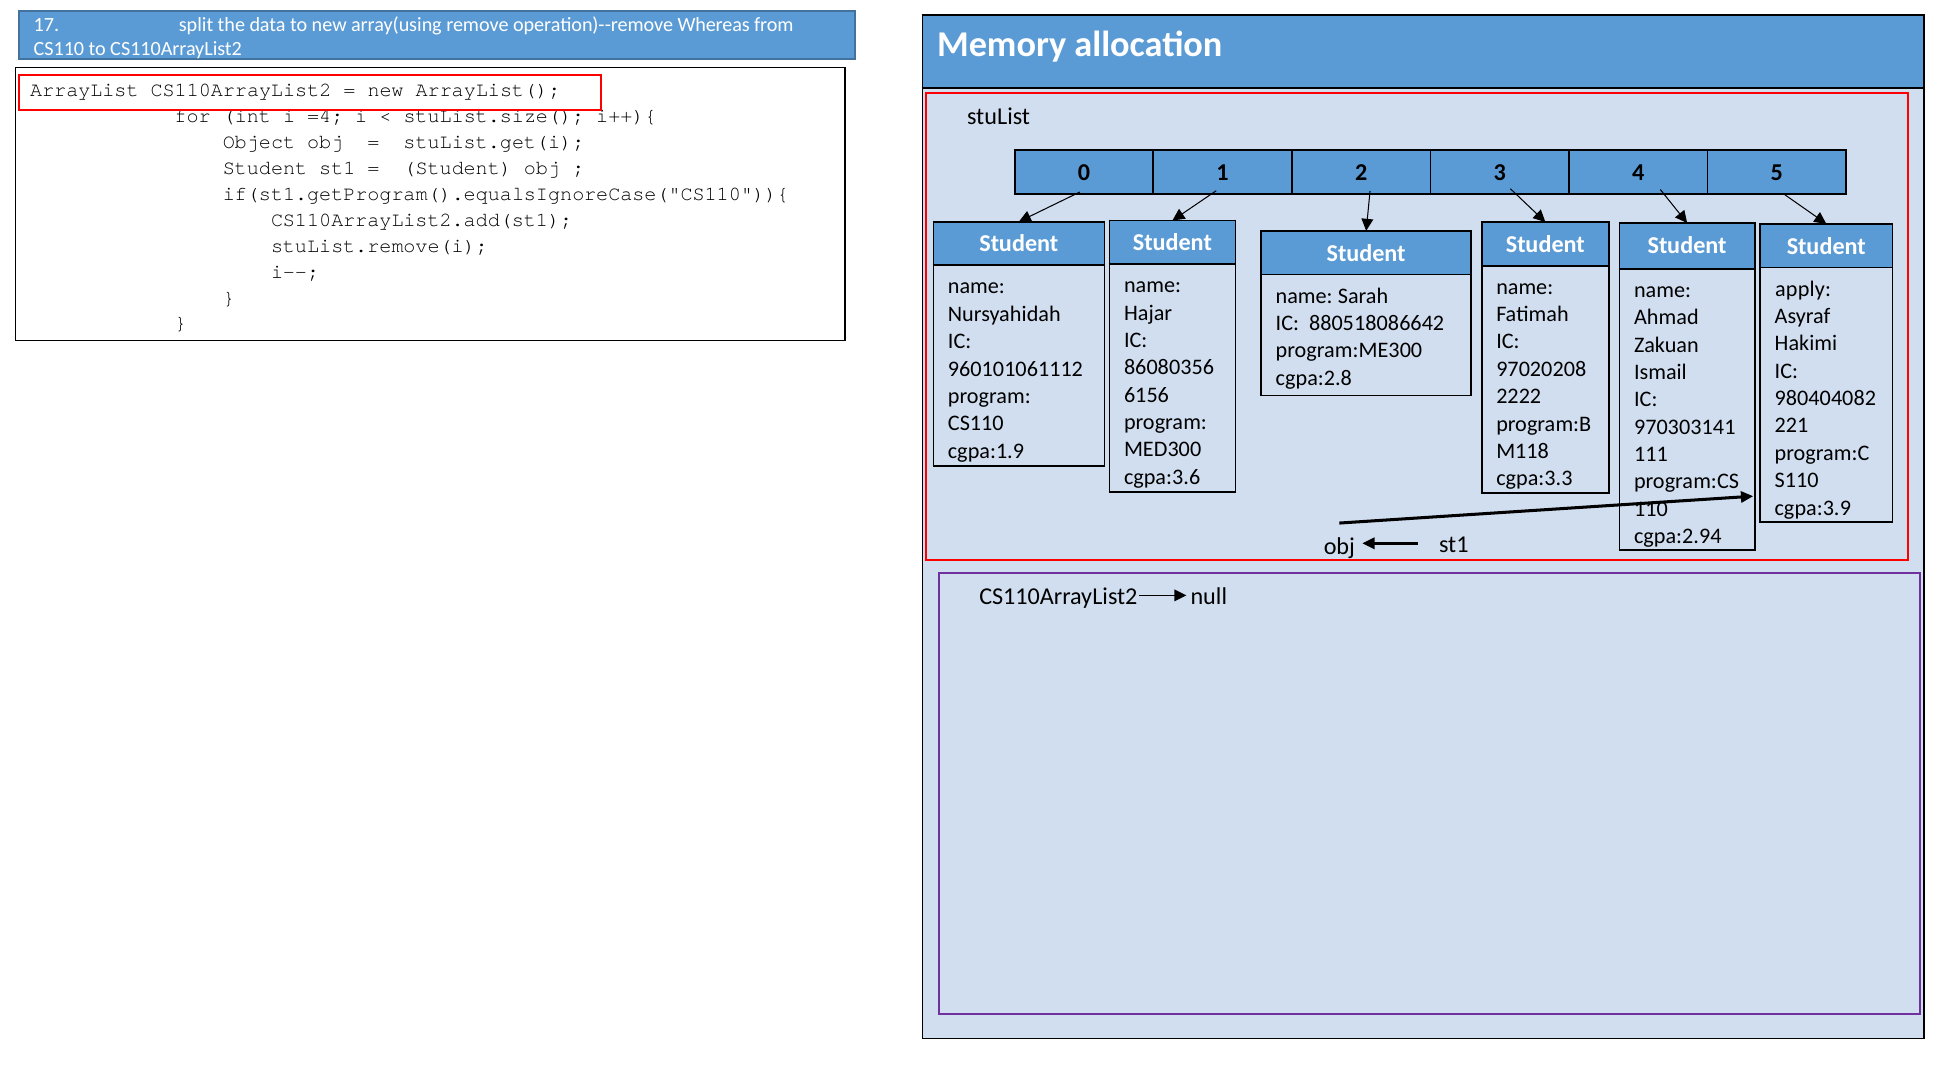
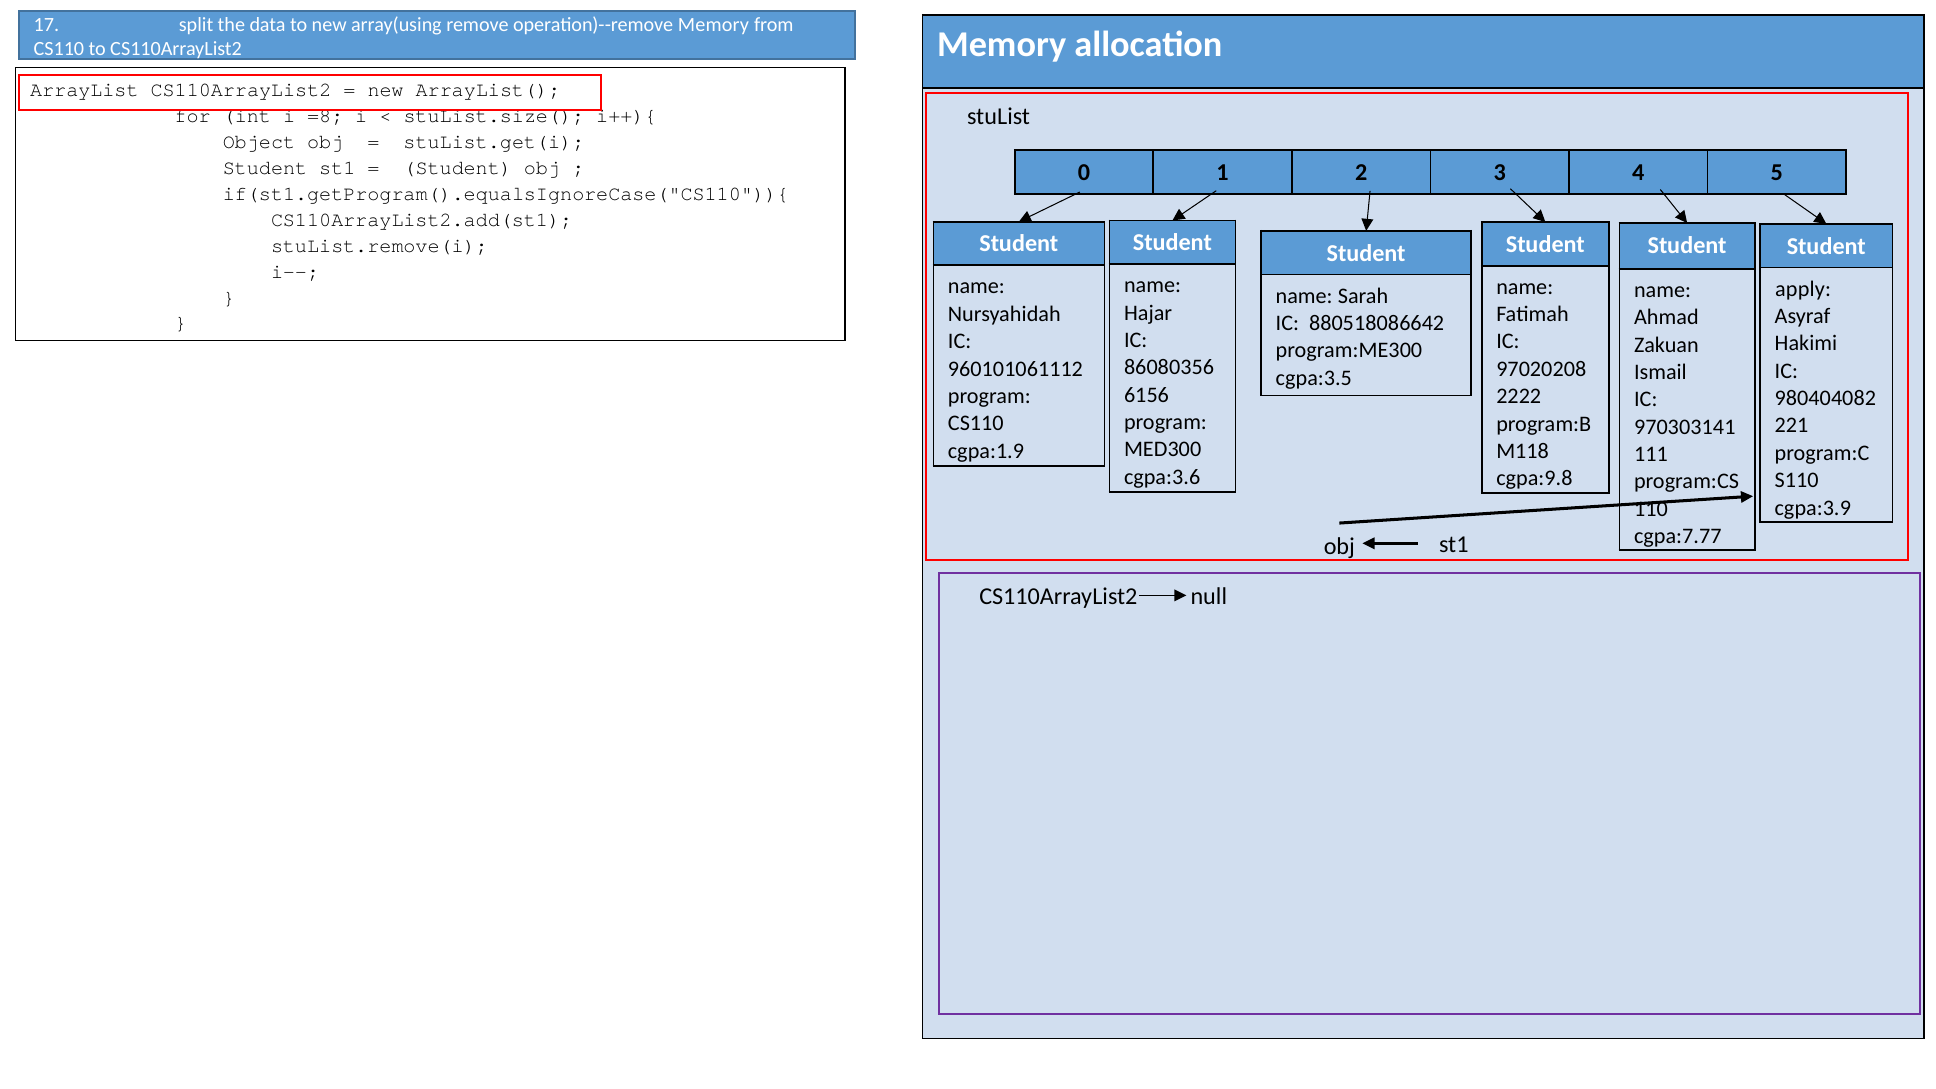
operation)--remove Whereas: Whereas -> Memory
=4: =4 -> =8
cgpa:2.8: cgpa:2.8 -> cgpa:3.5
cgpa:3.3: cgpa:3.3 -> cgpa:9.8
cgpa:2.94: cgpa:2.94 -> cgpa:7.77
